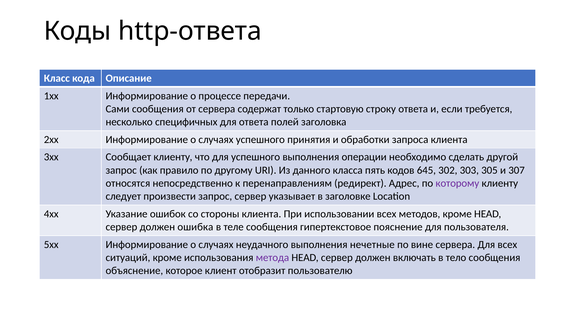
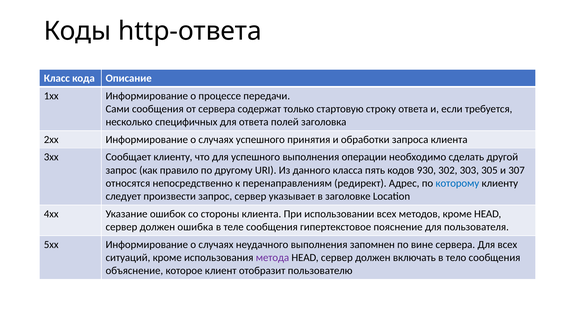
645: 645 -> 930
которому colour: purple -> blue
нечетные: нечетные -> запомнен
